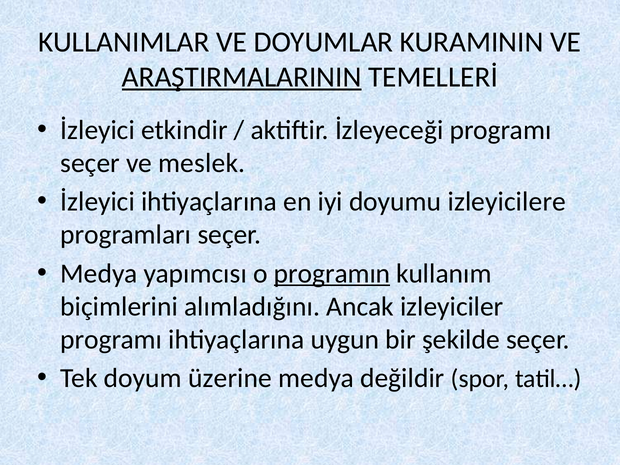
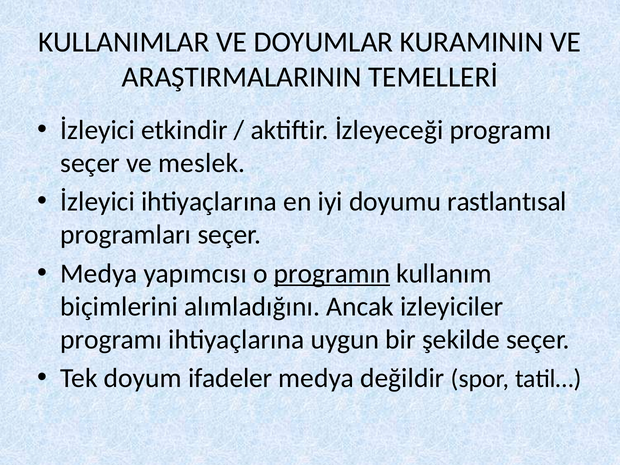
ARAŞTIRMALARININ underline: present -> none
izleyicilere: izleyicilere -> rastlantısal
üzerine: üzerine -> ifadeler
